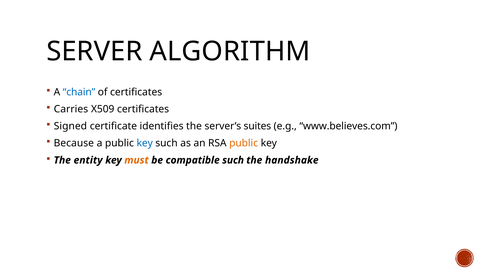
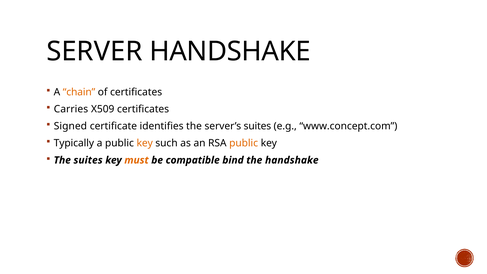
SERVER ALGORITHM: ALGORITHM -> HANDSHAKE
chain colour: blue -> orange
www.believes.com: www.believes.com -> www.concept.com
Because: Because -> Typically
key at (145, 143) colour: blue -> orange
The entity: entity -> suites
compatible such: such -> bind
